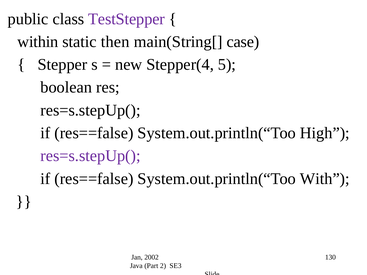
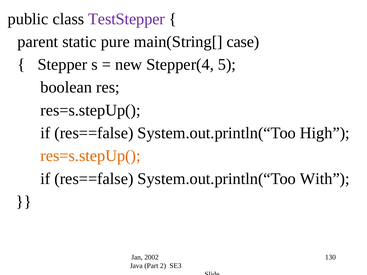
within: within -> parent
then: then -> pure
res=s.stepUp( at (90, 156) colour: purple -> orange
